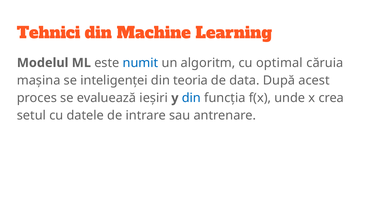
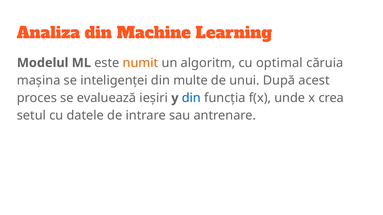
Tehnici: Tehnici -> Analiza
numit colour: blue -> orange
teoria: teoria -> multe
data: data -> unui
